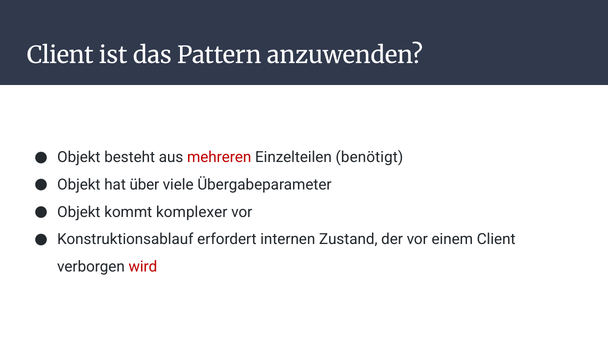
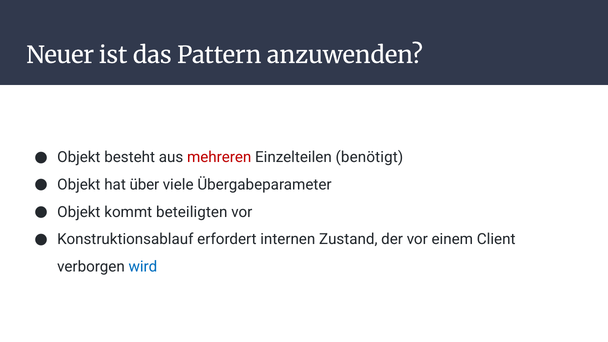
Client at (60, 55): Client -> Neuer
komplexer: komplexer -> beteiligten
wird colour: red -> blue
